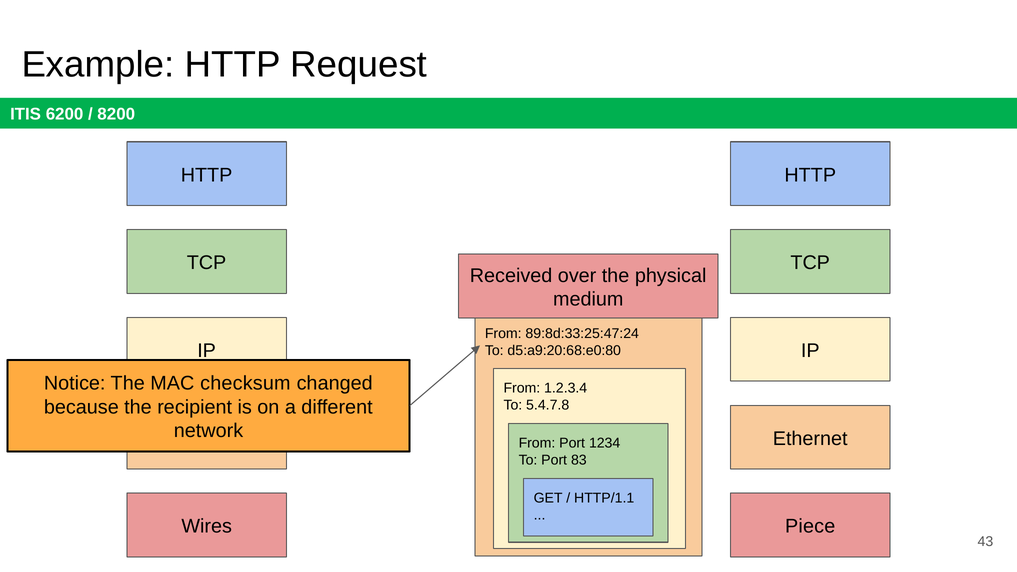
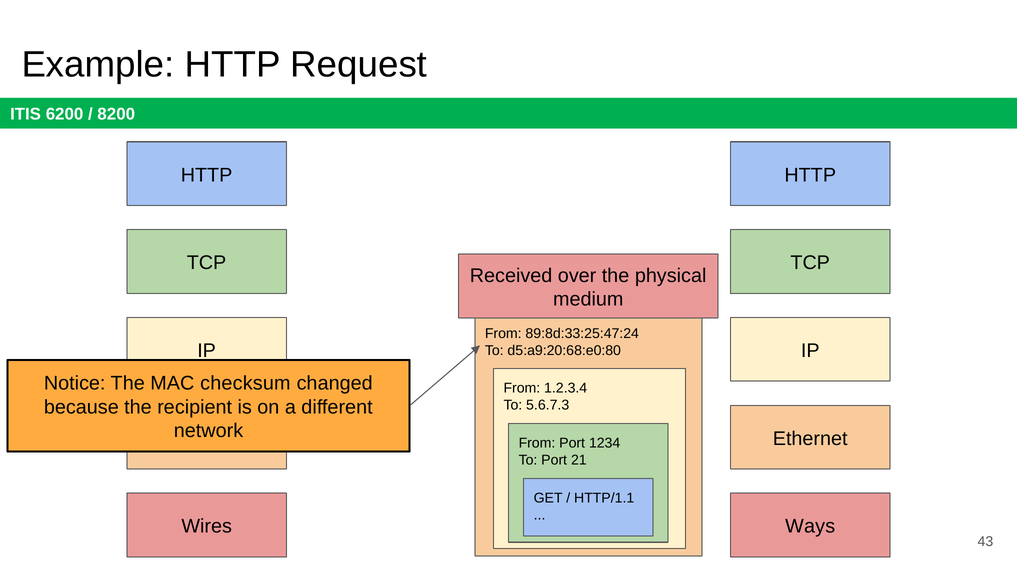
5.4.7.8: 5.4.7.8 -> 5.6.7.3
83: 83 -> 21
Piece: Piece -> Ways
